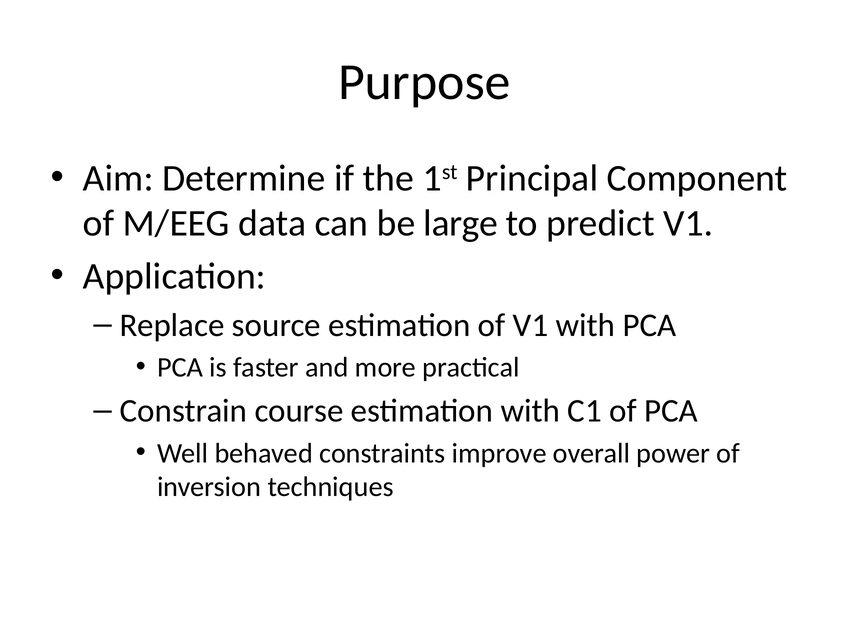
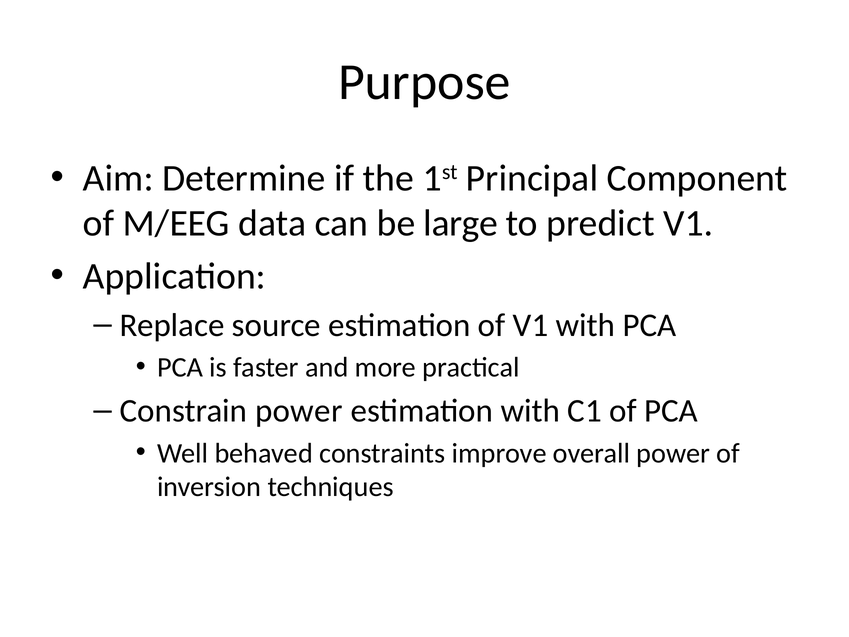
Constrain course: course -> power
